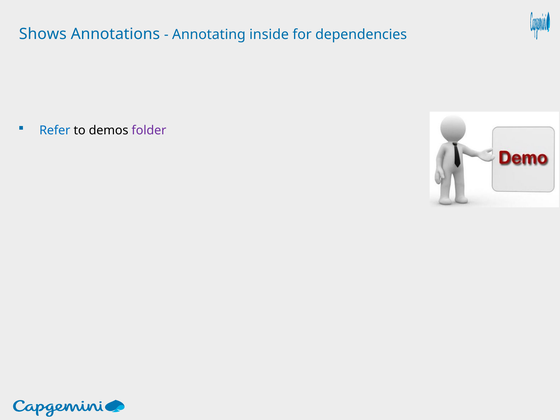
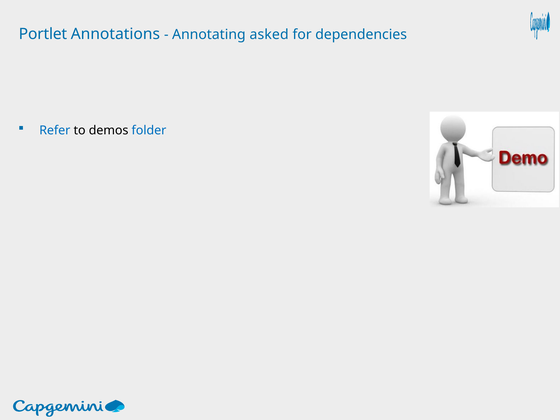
Shows: Shows -> Portlet
inside: inside -> asked
folder colour: purple -> blue
